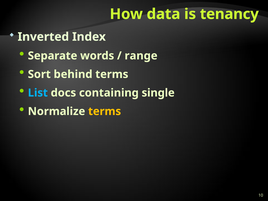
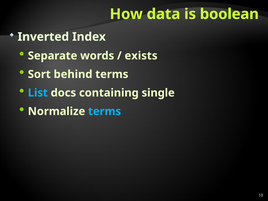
tenancy: tenancy -> boolean
range: range -> exists
terms at (105, 111) colour: yellow -> light blue
